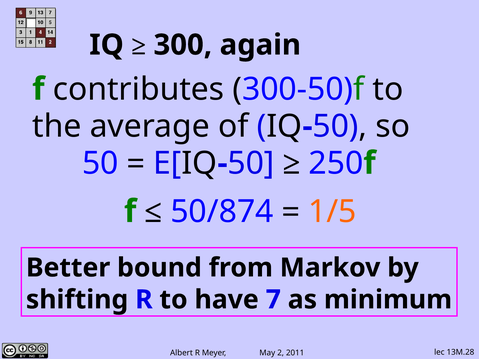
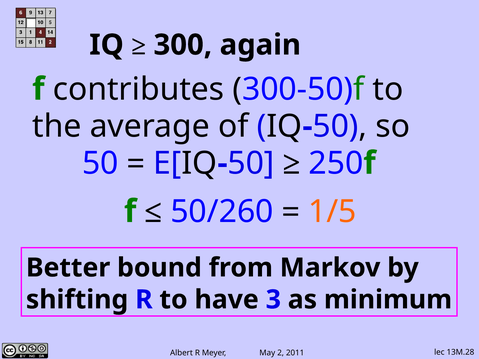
50/874: 50/874 -> 50/260
7: 7 -> 3
